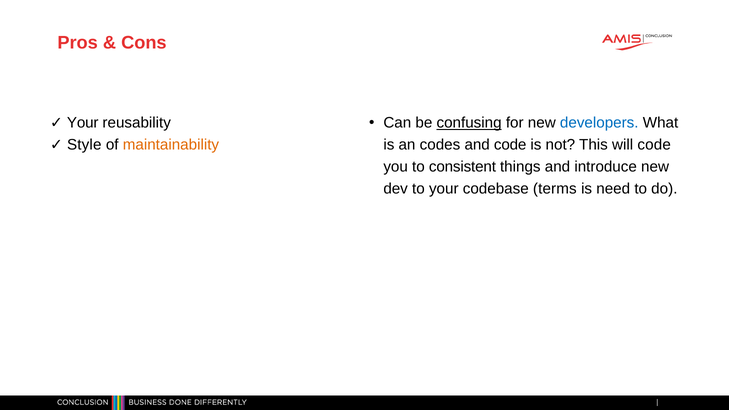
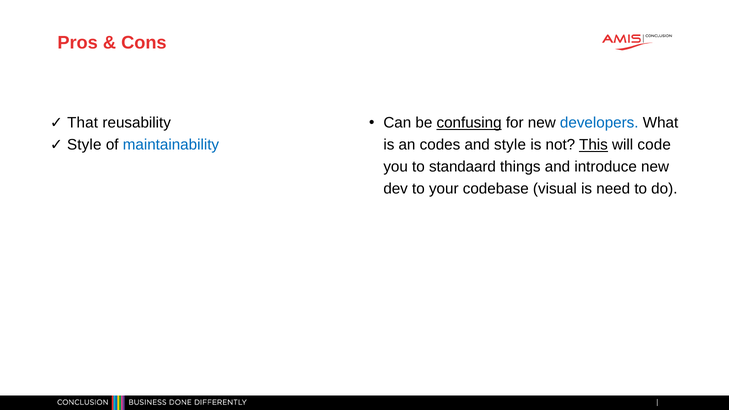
Your at (83, 123): Your -> That
and code: code -> style
This underline: none -> present
maintainability colour: orange -> blue
consistent: consistent -> standaard
terms: terms -> visual
